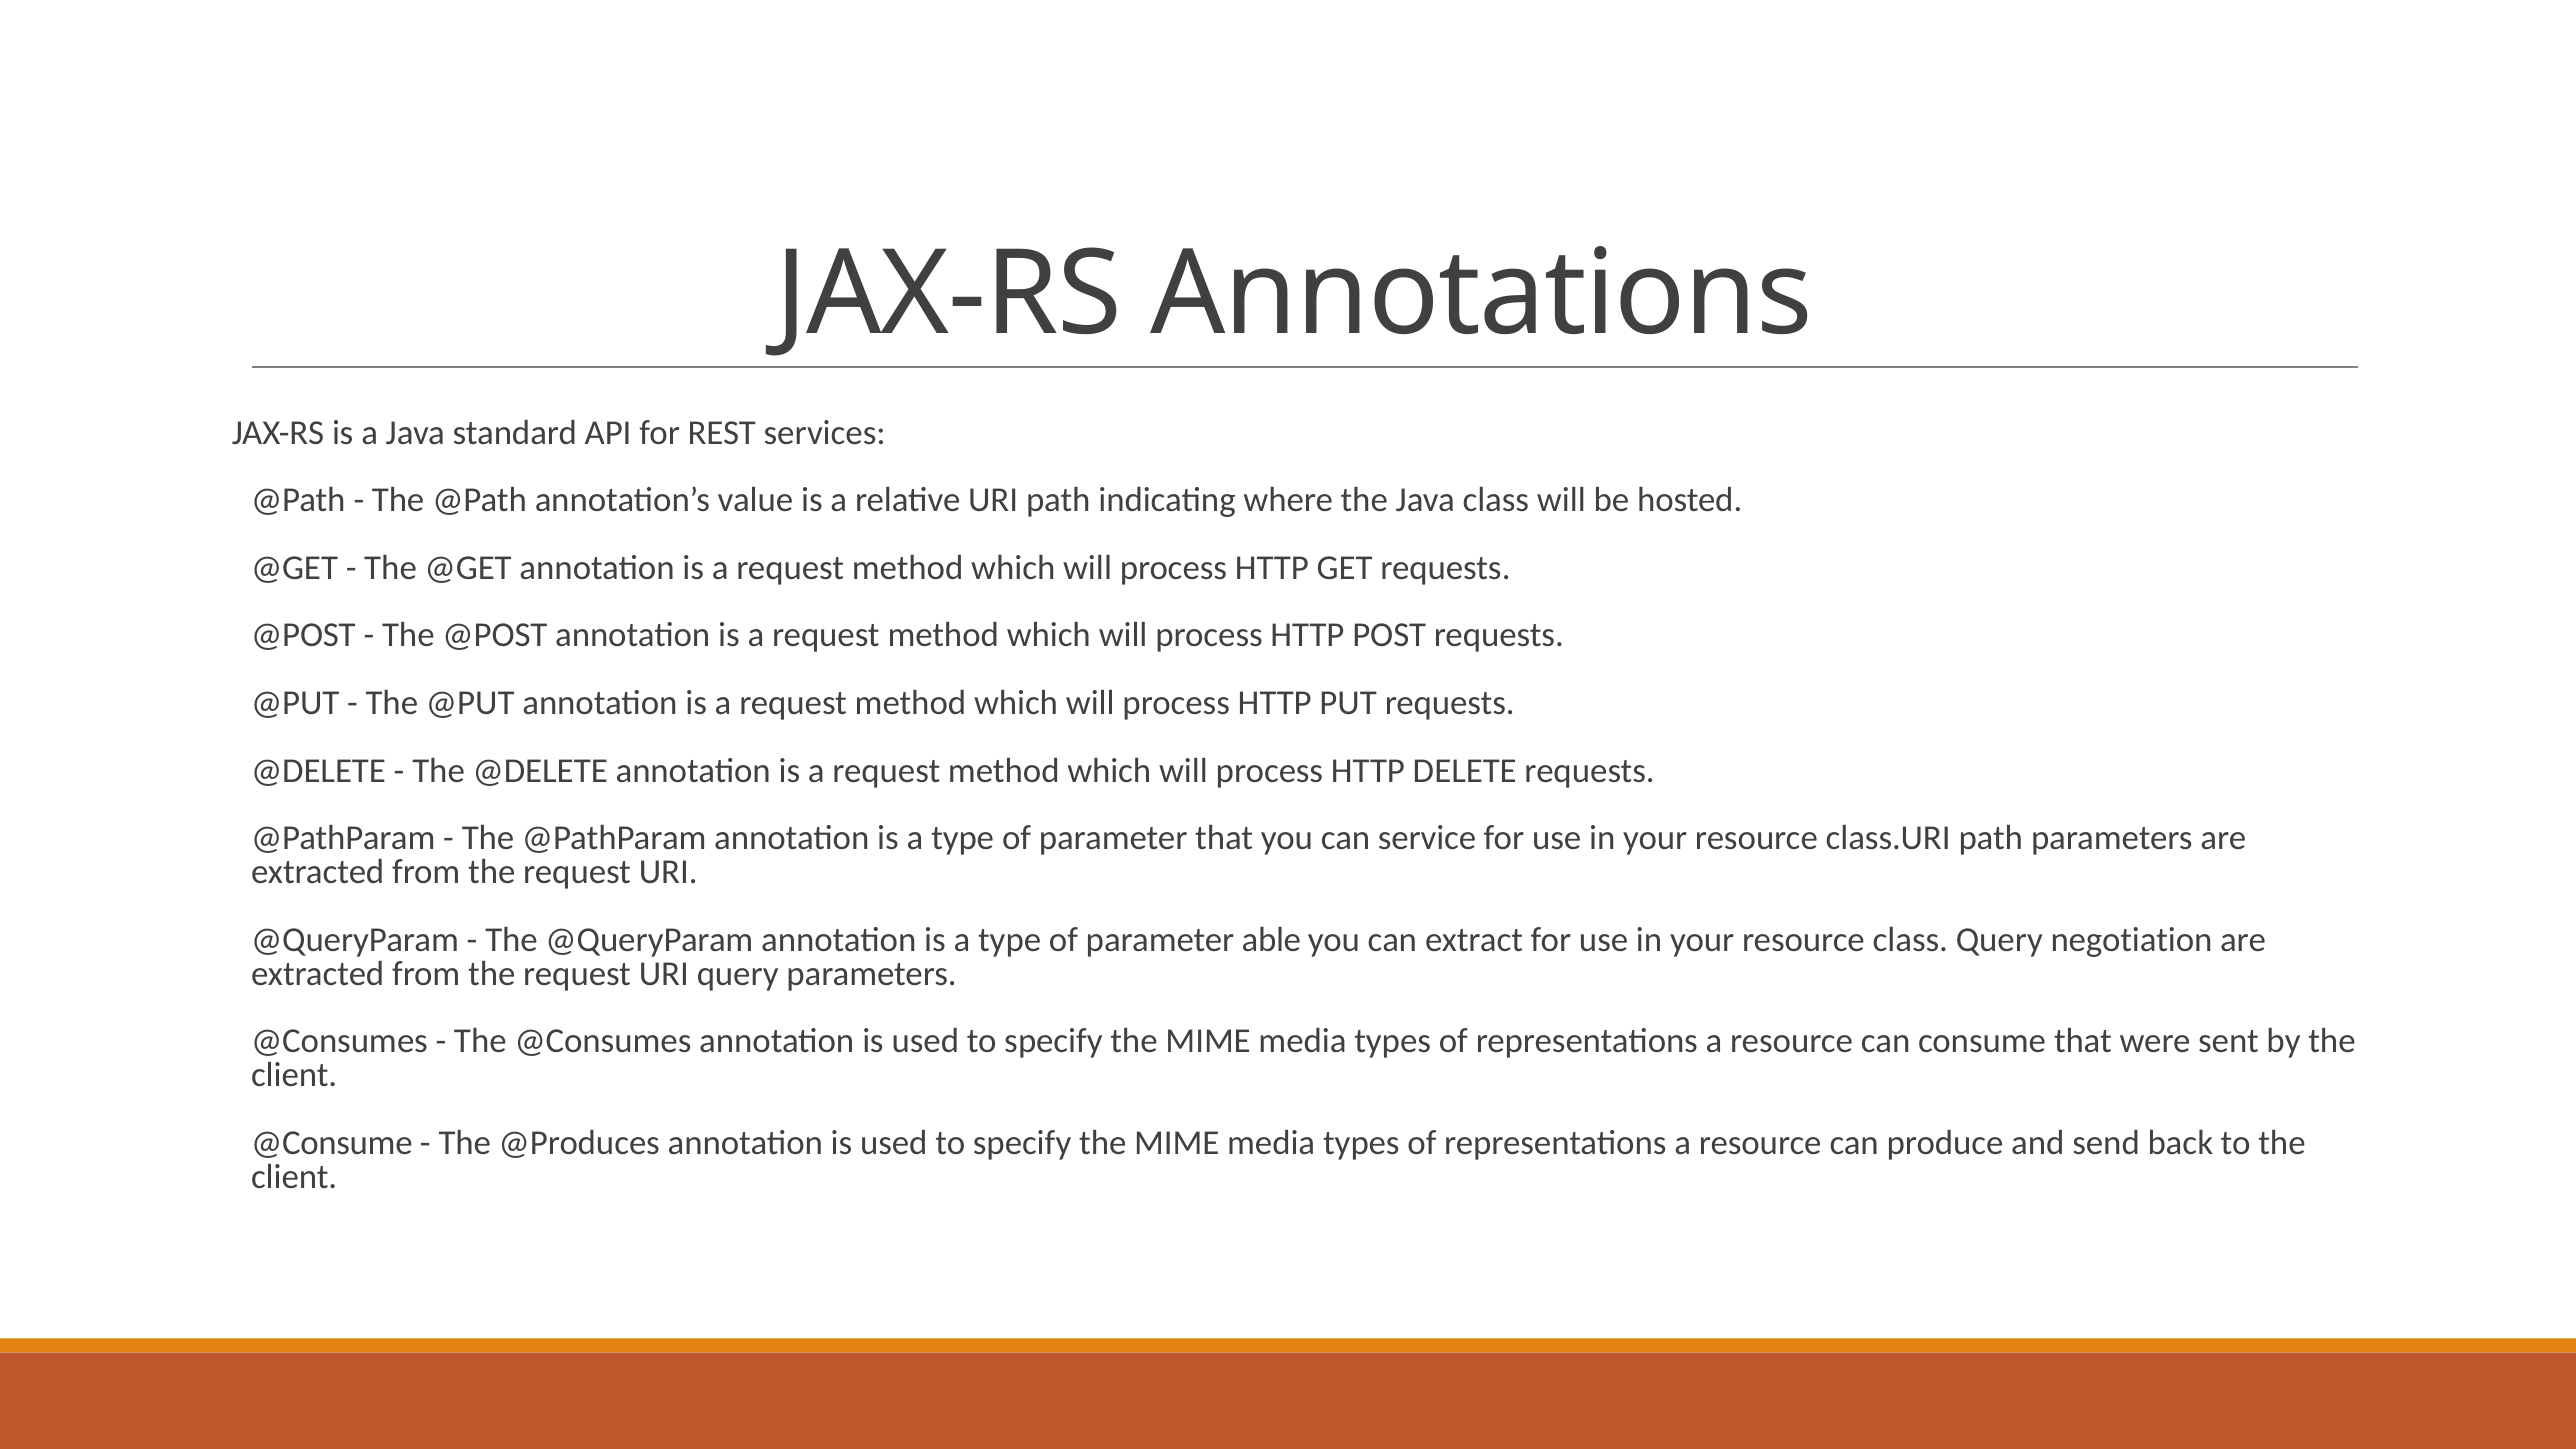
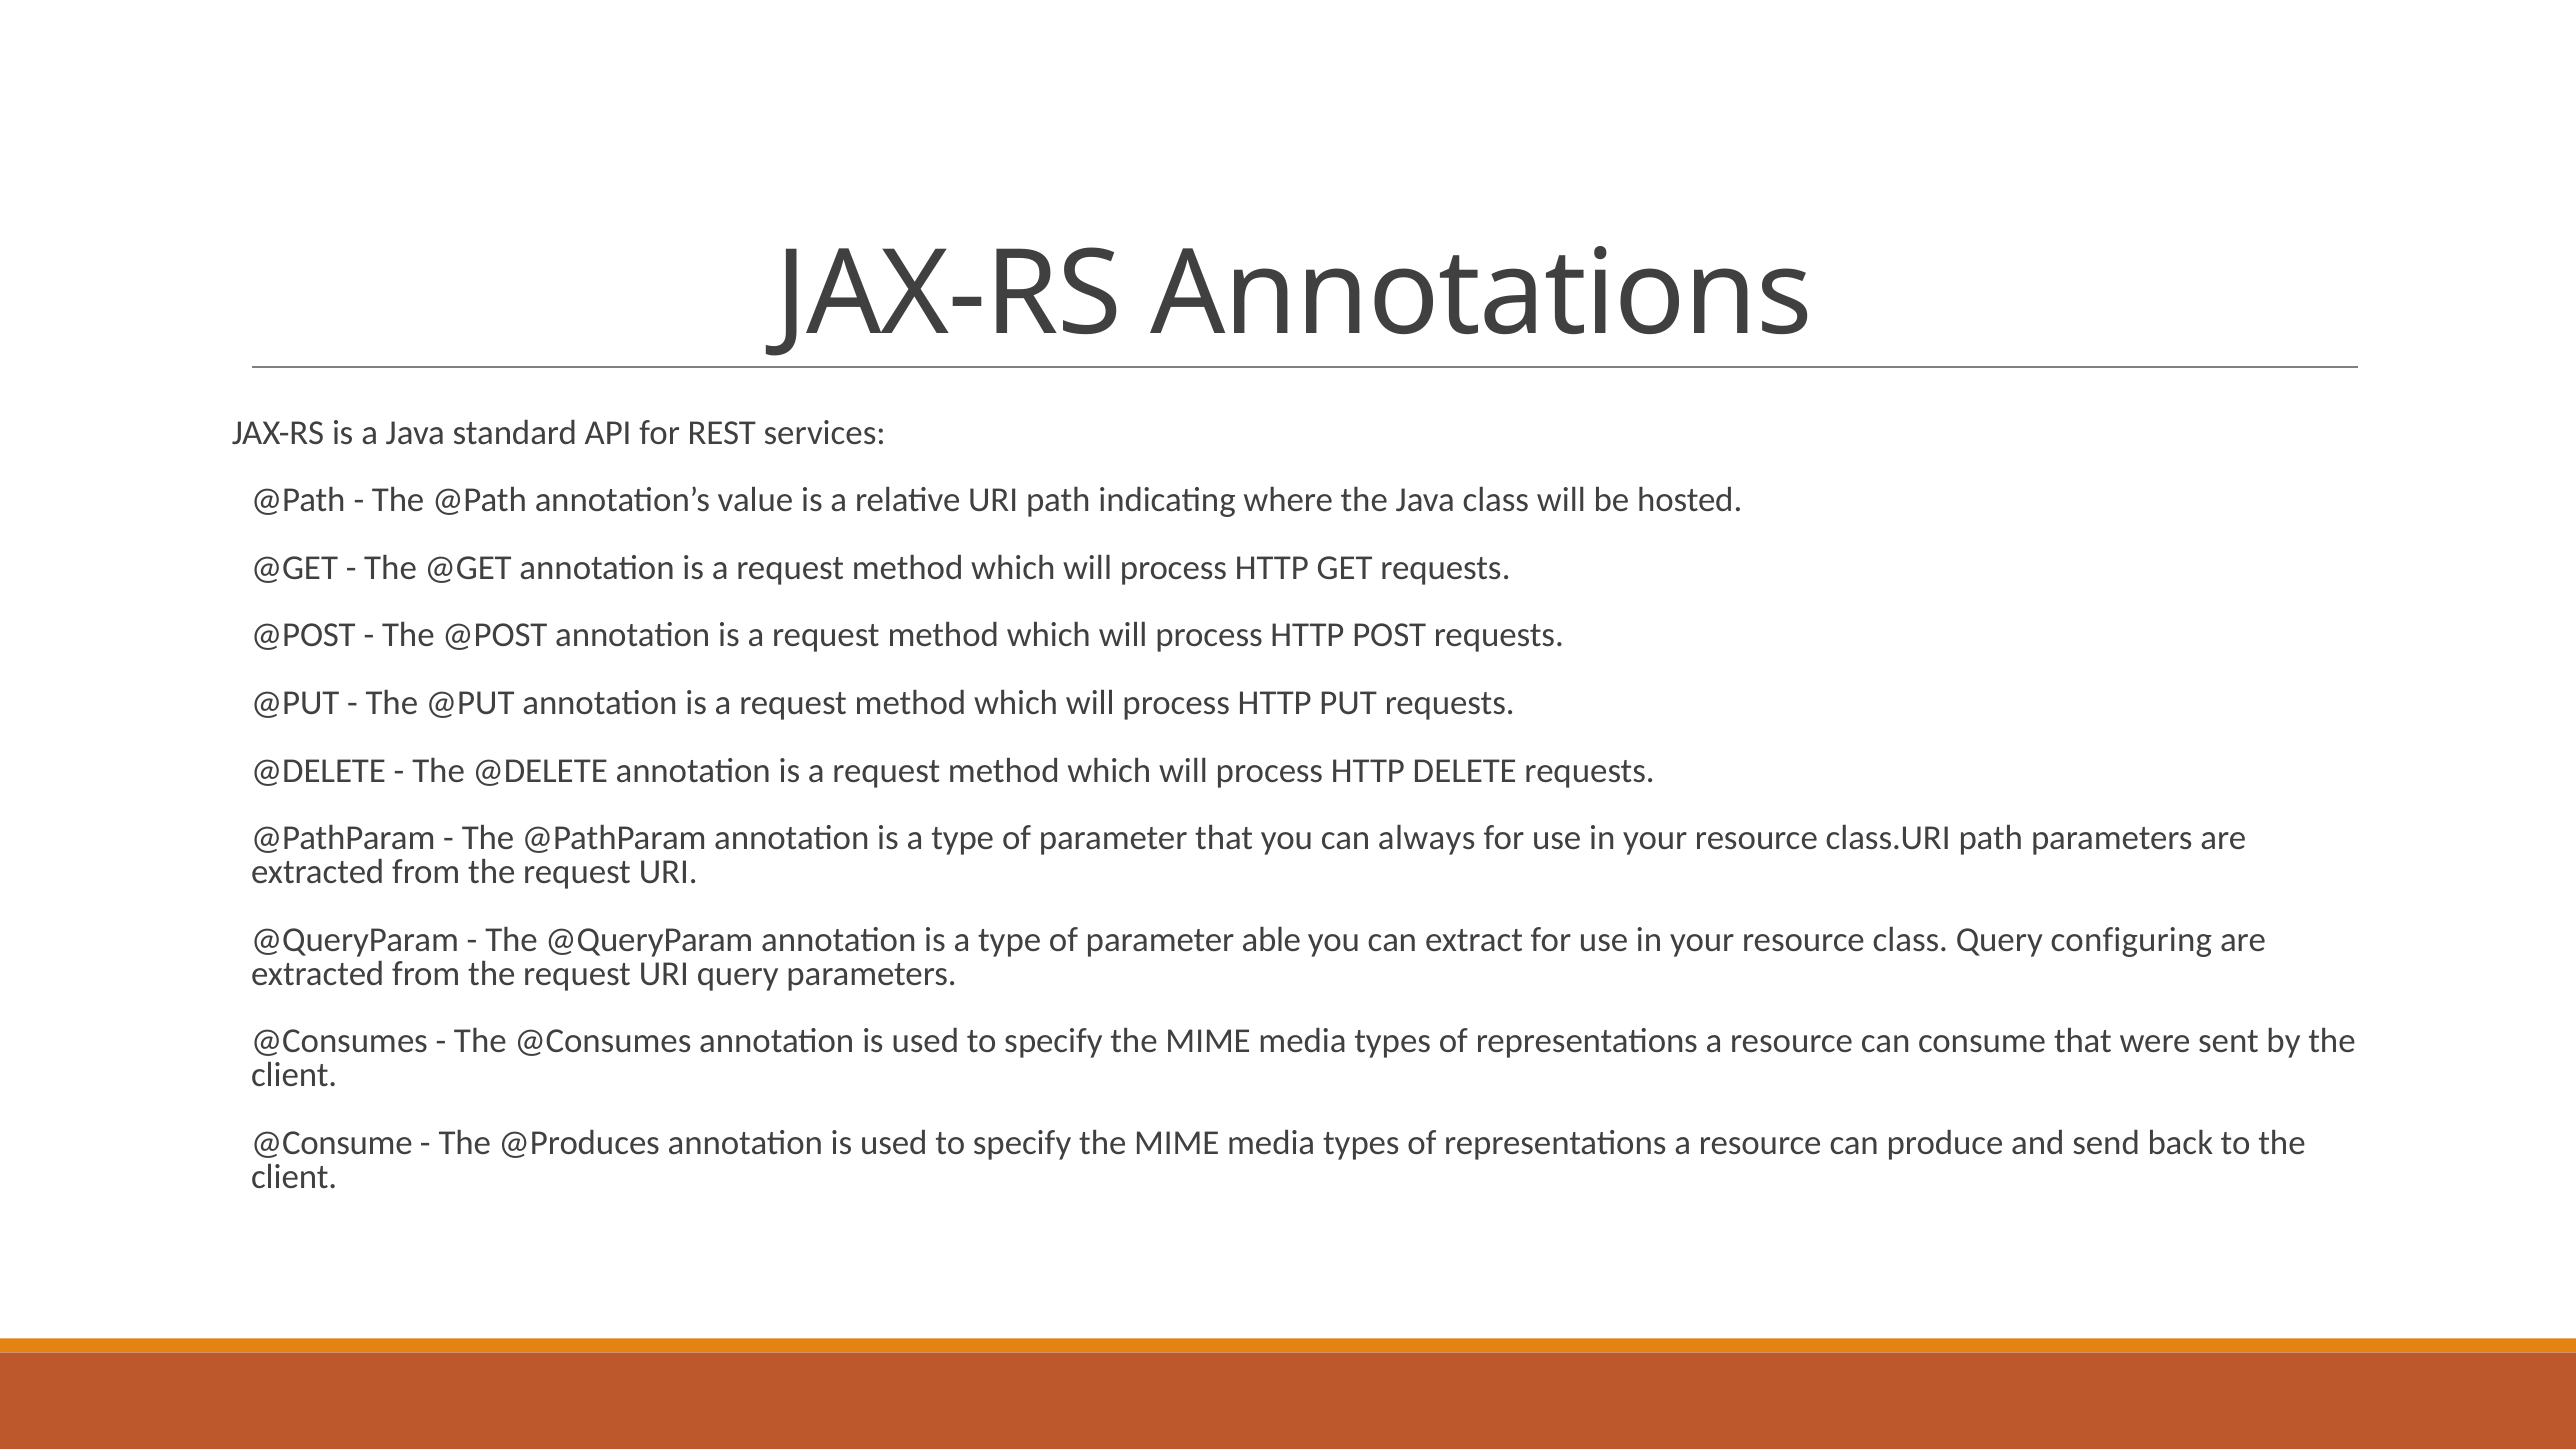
service: service -> always
negotiation: negotiation -> configuring
